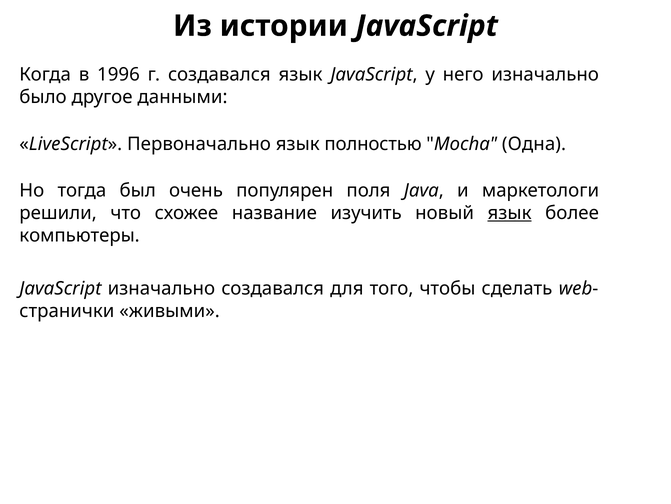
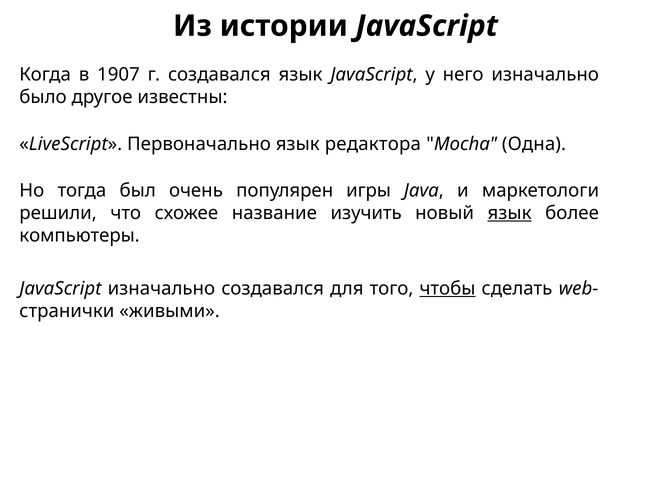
1996: 1996 -> 1907
данными: данными -> известны
полностью: полностью -> редактора
поля: поля -> игры
чтобы underline: none -> present
